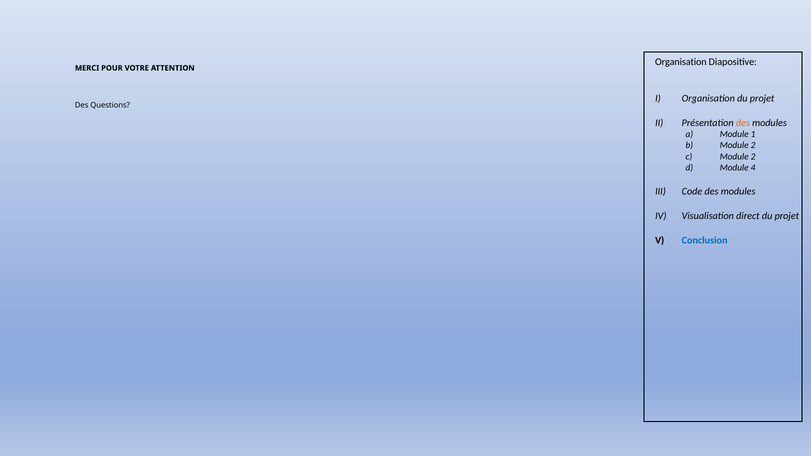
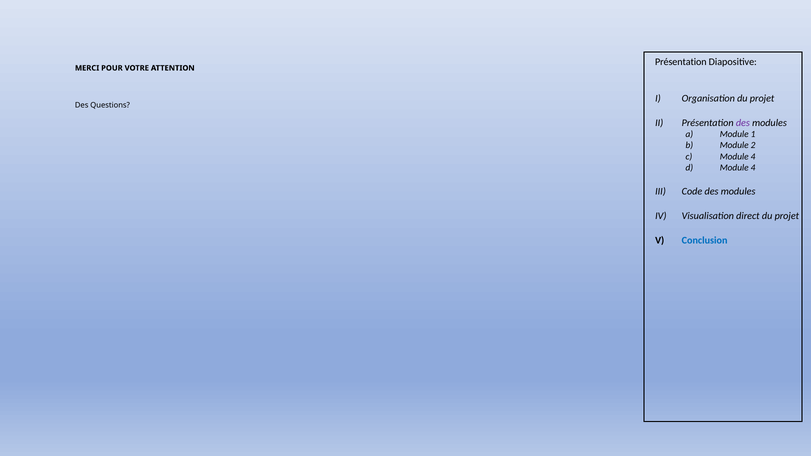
Organisation at (681, 62): Organisation -> Présentation
des at (743, 123) colour: orange -> purple
2 at (753, 157): 2 -> 4
